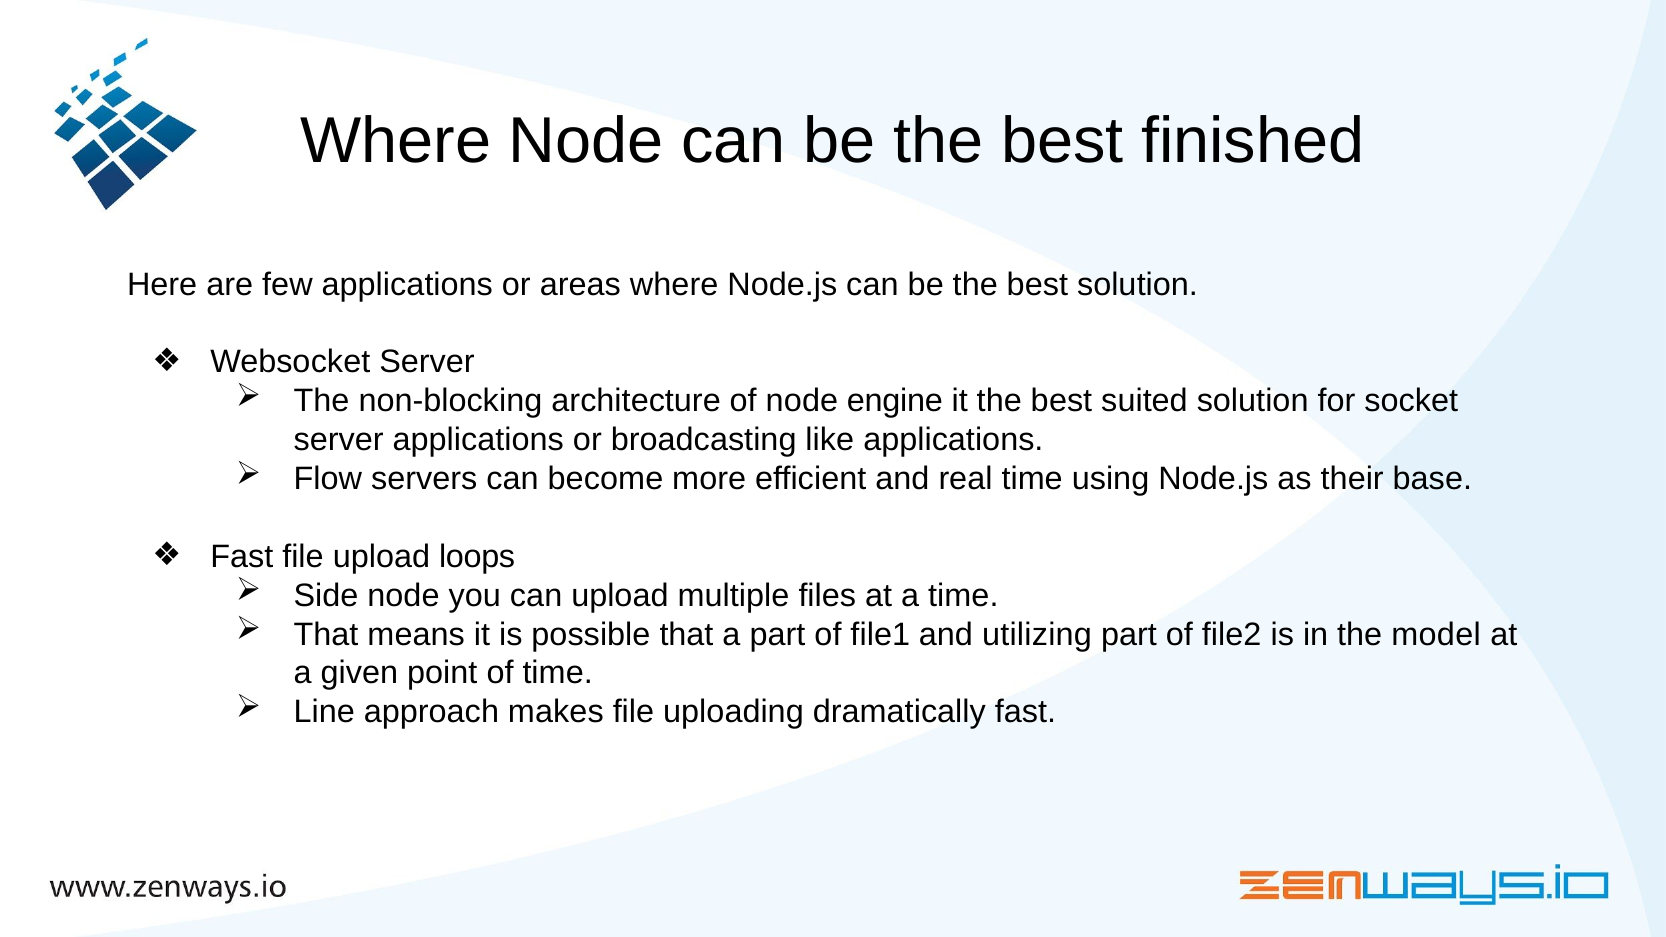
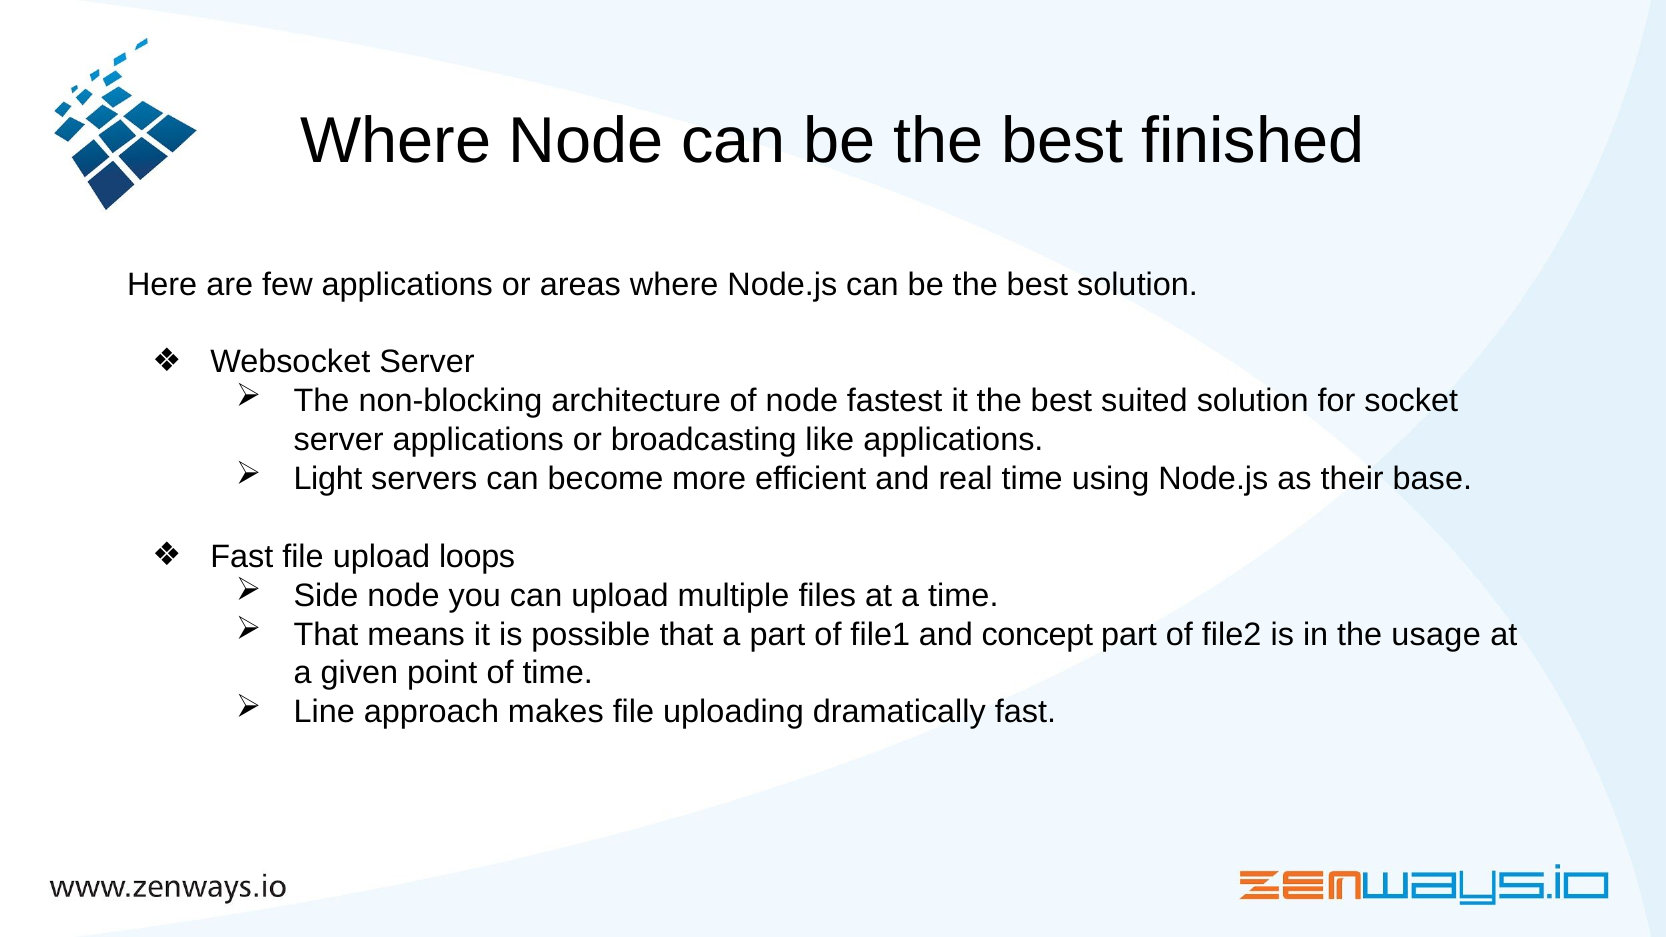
engine: engine -> fastest
Flow: Flow -> Light
utilizing: utilizing -> concept
model: model -> usage
